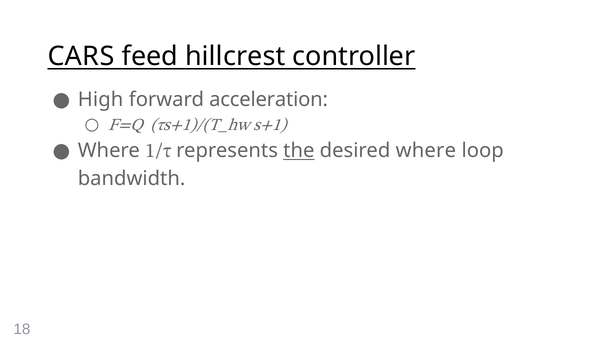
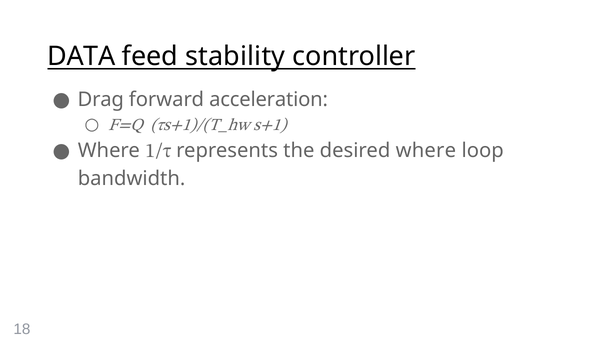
CARS: CARS -> DATA
hillcrest: hillcrest -> stability
High: High -> Drag
the underline: present -> none
